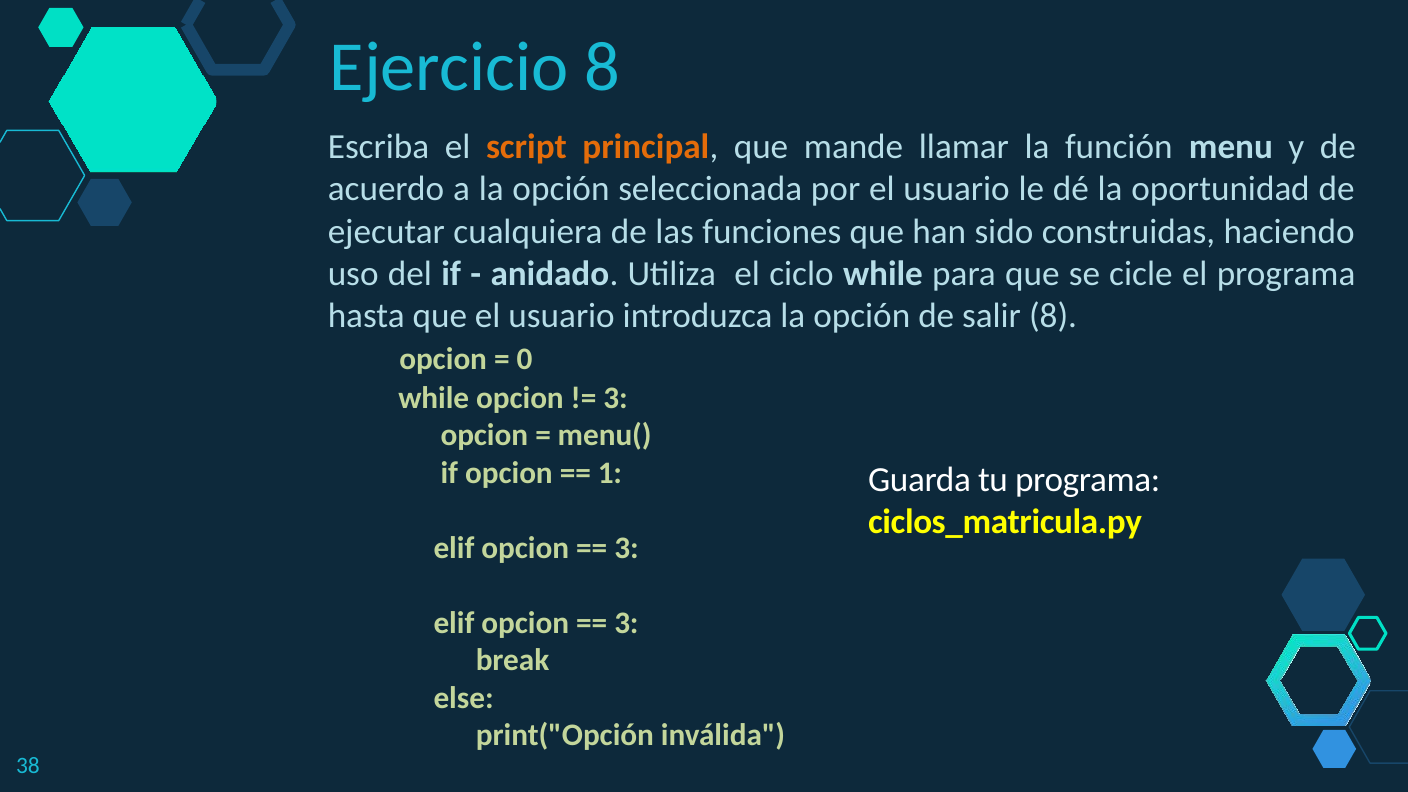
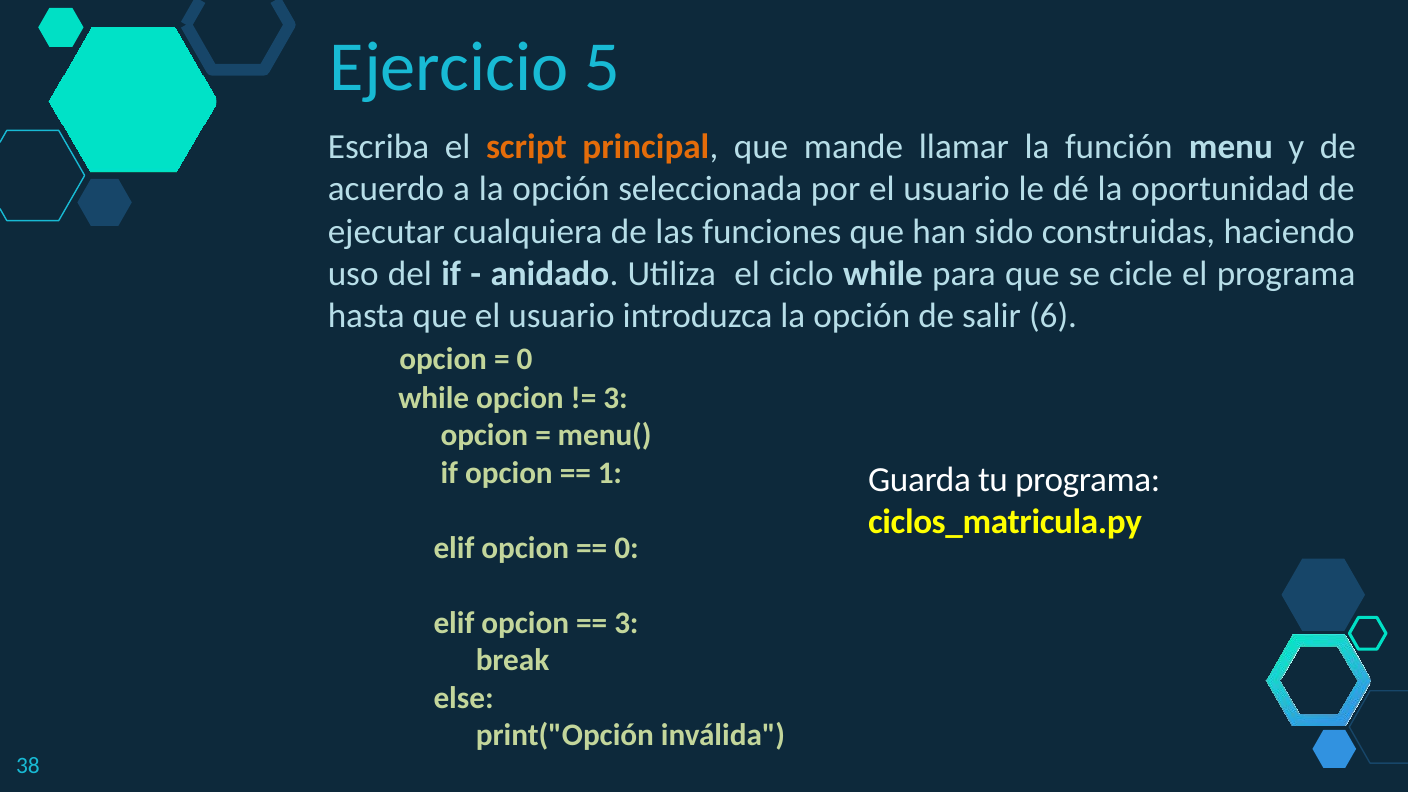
Ejercicio 8: 8 -> 5
salir 8: 8 -> 6
3 at (626, 548): 3 -> 0
